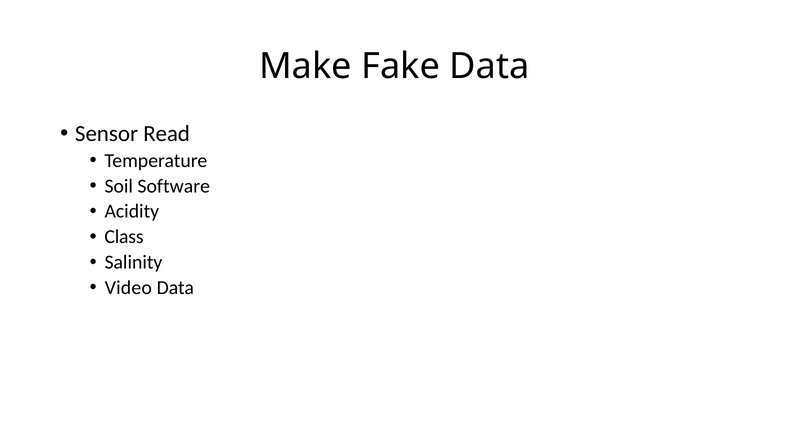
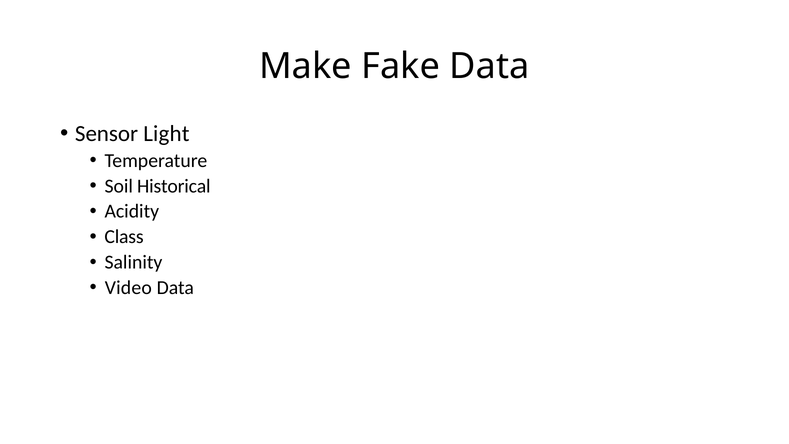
Read: Read -> Light
Software: Software -> Historical
